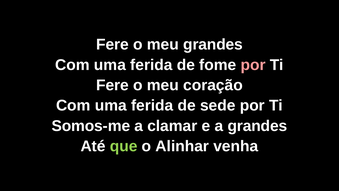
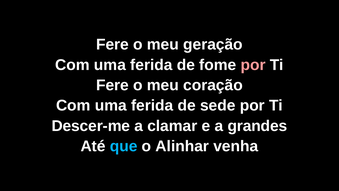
meu grandes: grandes -> geração
Somos-me: Somos-me -> Descer-me
que colour: light green -> light blue
